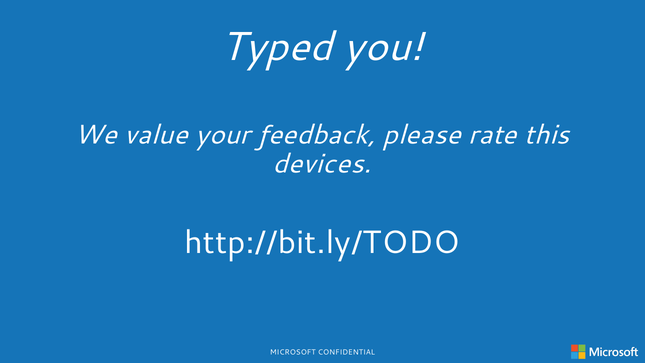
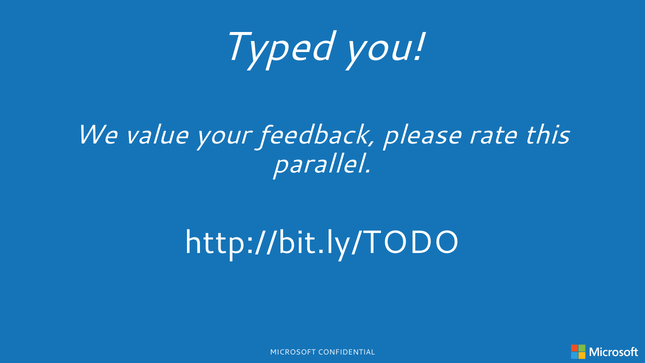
devices: devices -> parallel
